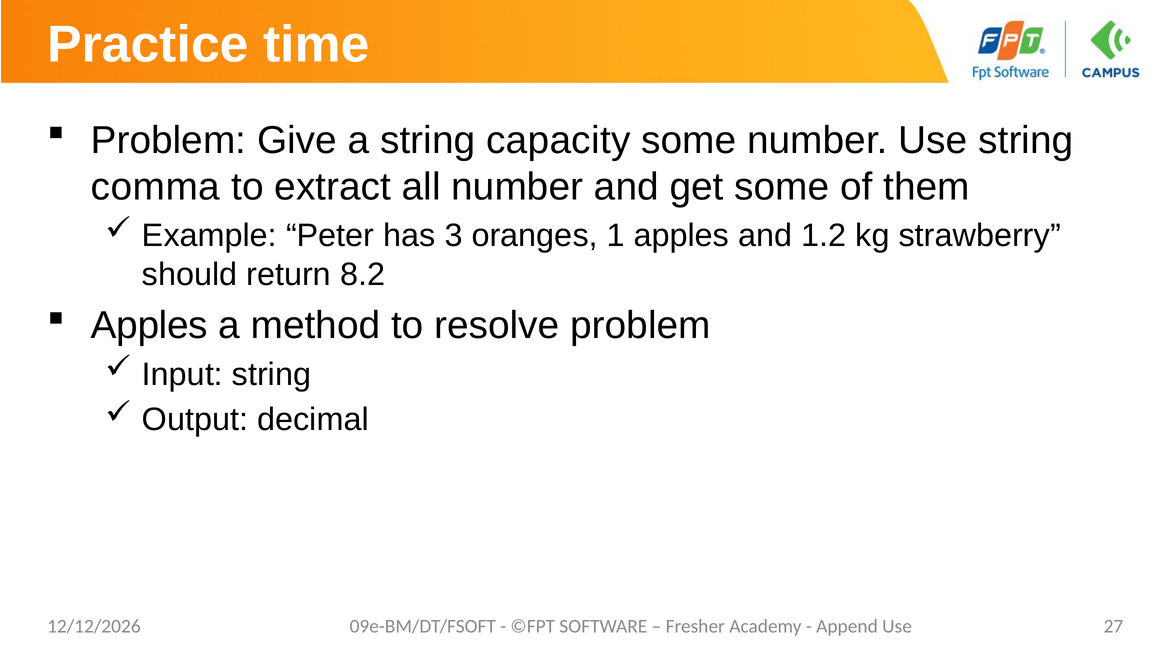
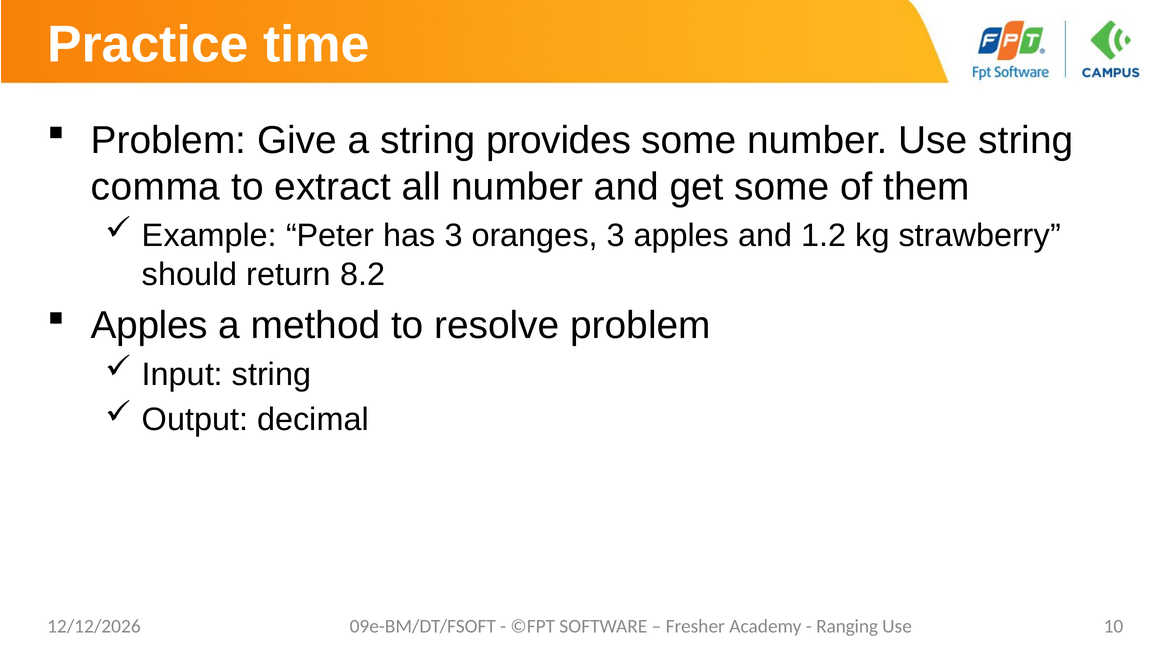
capacity: capacity -> provides
oranges 1: 1 -> 3
Append: Append -> Ranging
27: 27 -> 10
